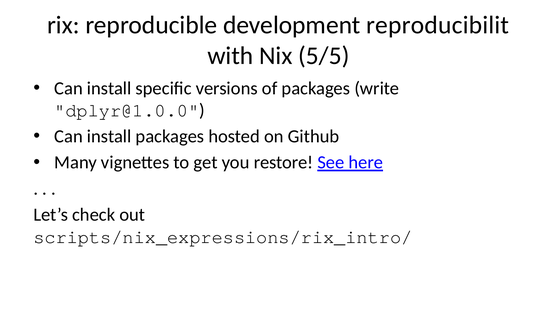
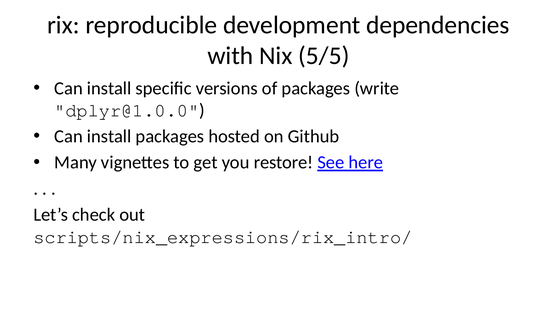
reproducibilit: reproducibilit -> dependencies
